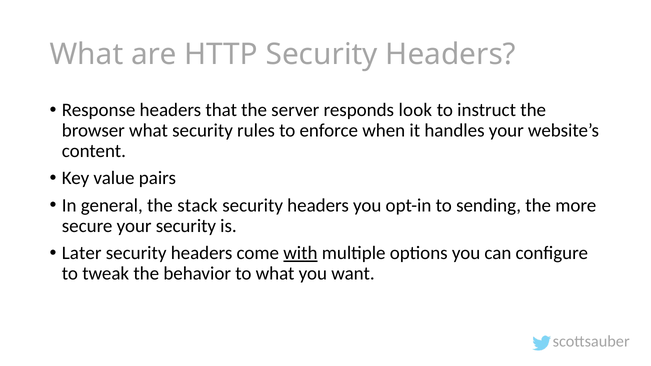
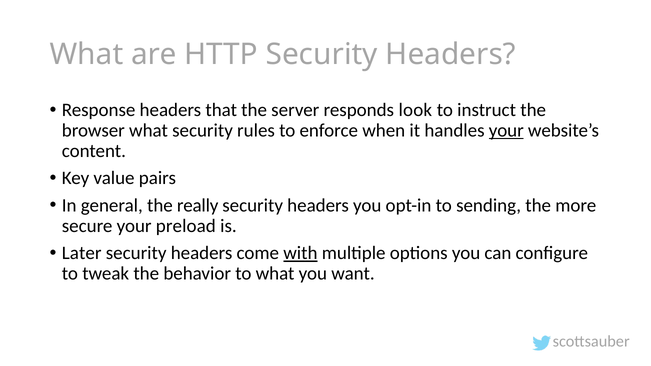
your at (506, 130) underline: none -> present
stack: stack -> really
your security: security -> preload
